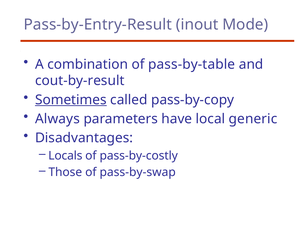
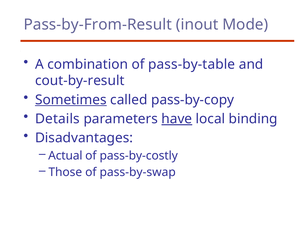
Pass-by-Entry-Result: Pass-by-Entry-Result -> Pass-by-From-Result
Always: Always -> Details
have underline: none -> present
generic: generic -> binding
Locals: Locals -> Actual
